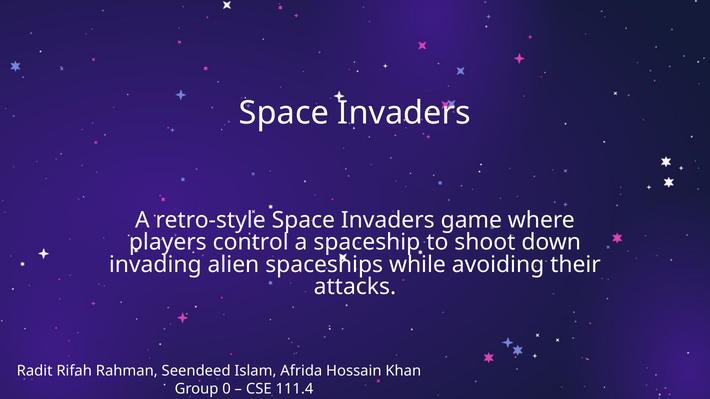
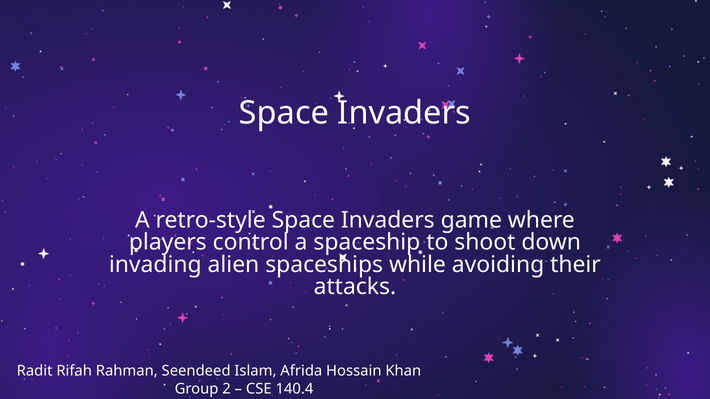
0: 0 -> 2
111.4: 111.4 -> 140.4
